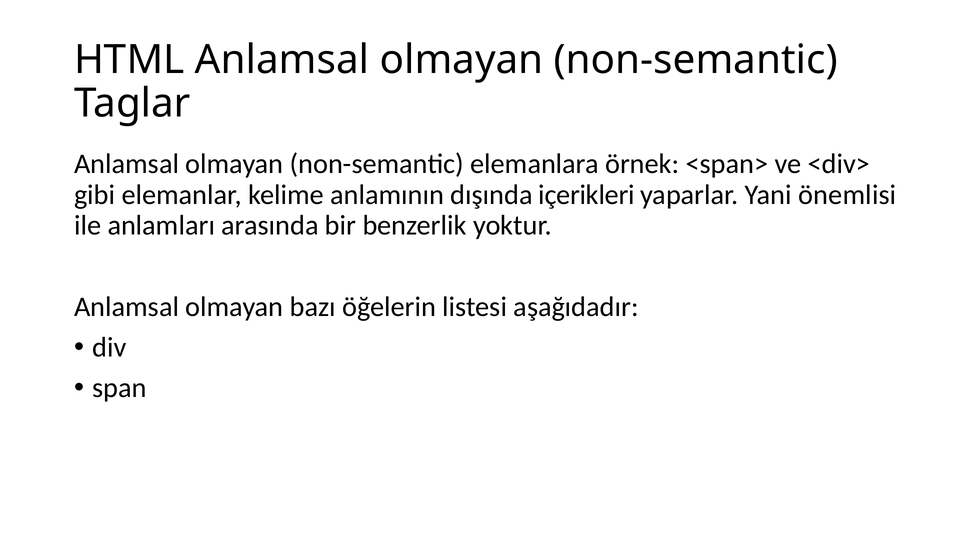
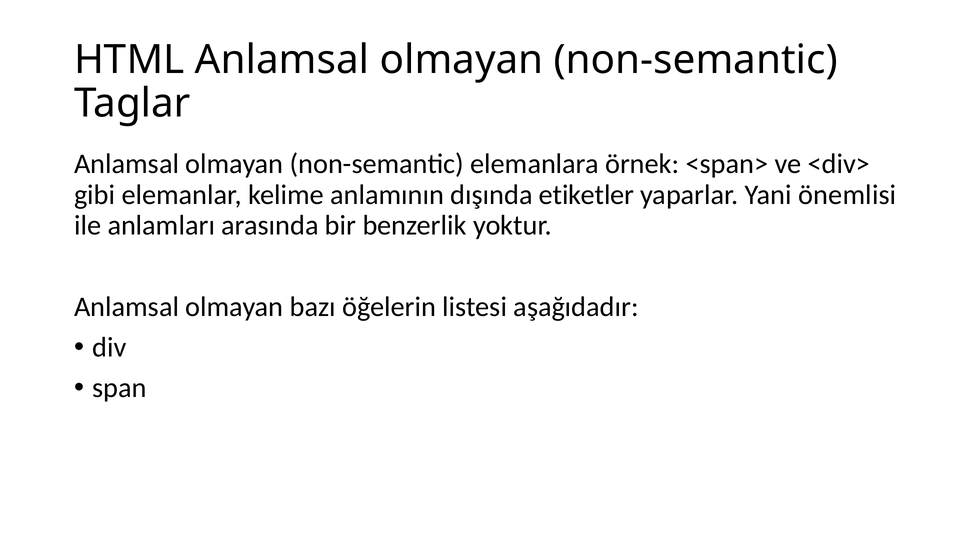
içerikleri: içerikleri -> etiketler
